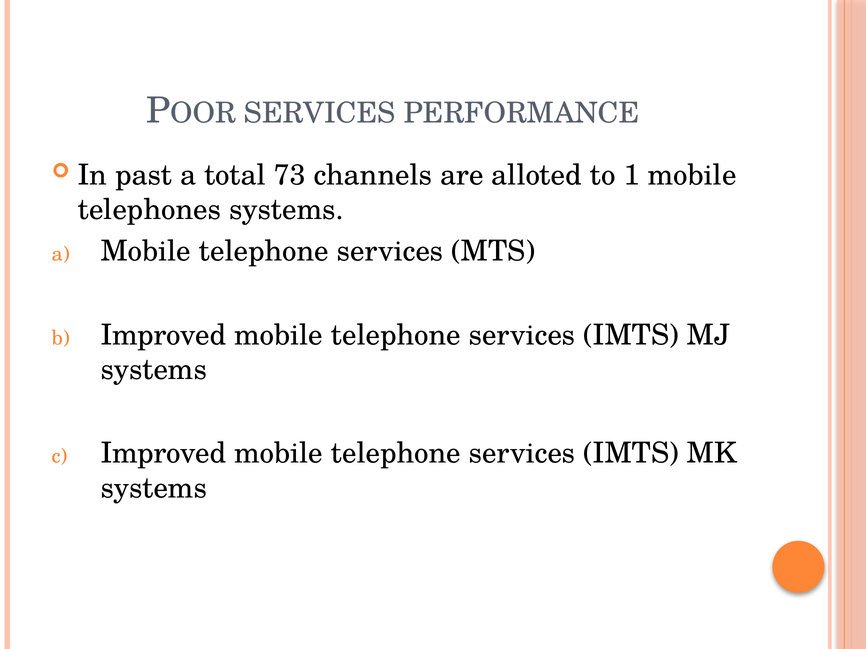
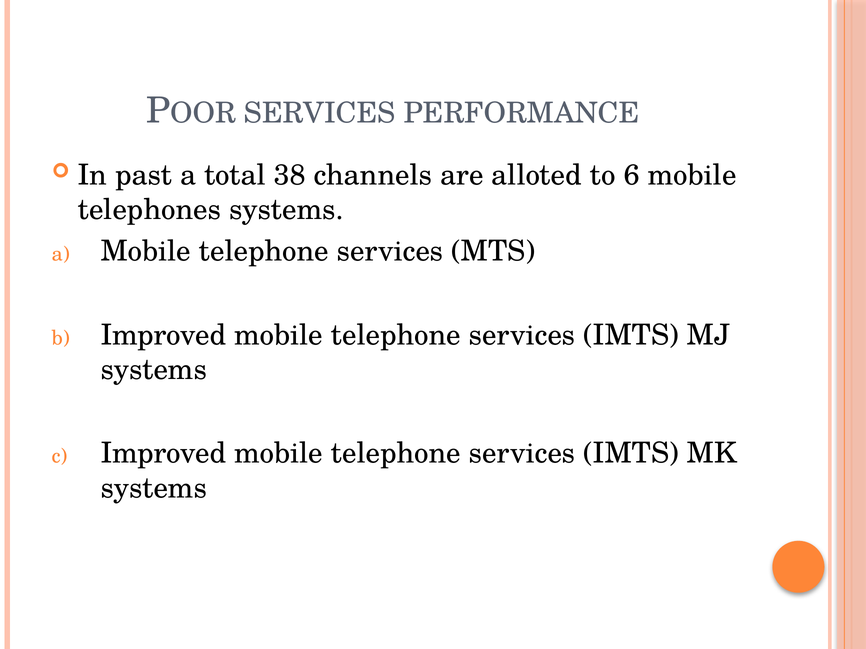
73: 73 -> 38
1: 1 -> 6
